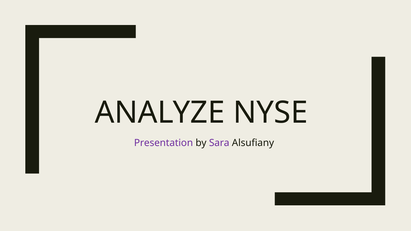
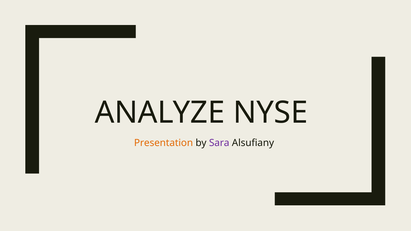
Presentation colour: purple -> orange
